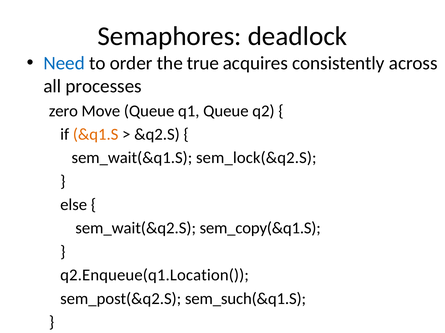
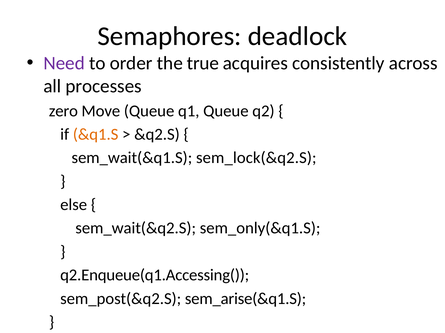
Need colour: blue -> purple
sem_copy(&q1.S: sem_copy(&q1.S -> sem_only(&q1.S
q2.Enqueue(q1.Location(: q2.Enqueue(q1.Location( -> q2.Enqueue(q1.Accessing(
sem_such(&q1.S: sem_such(&q1.S -> sem_arise(&q1.S
